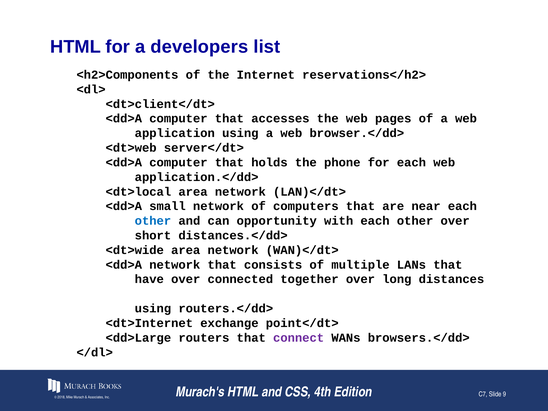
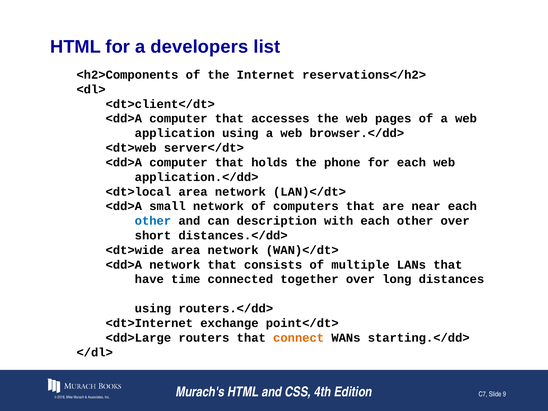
opportunity: opportunity -> description
have over: over -> time
connect colour: purple -> orange
browsers.</dd>: browsers.</dd> -> starting.</dd>
